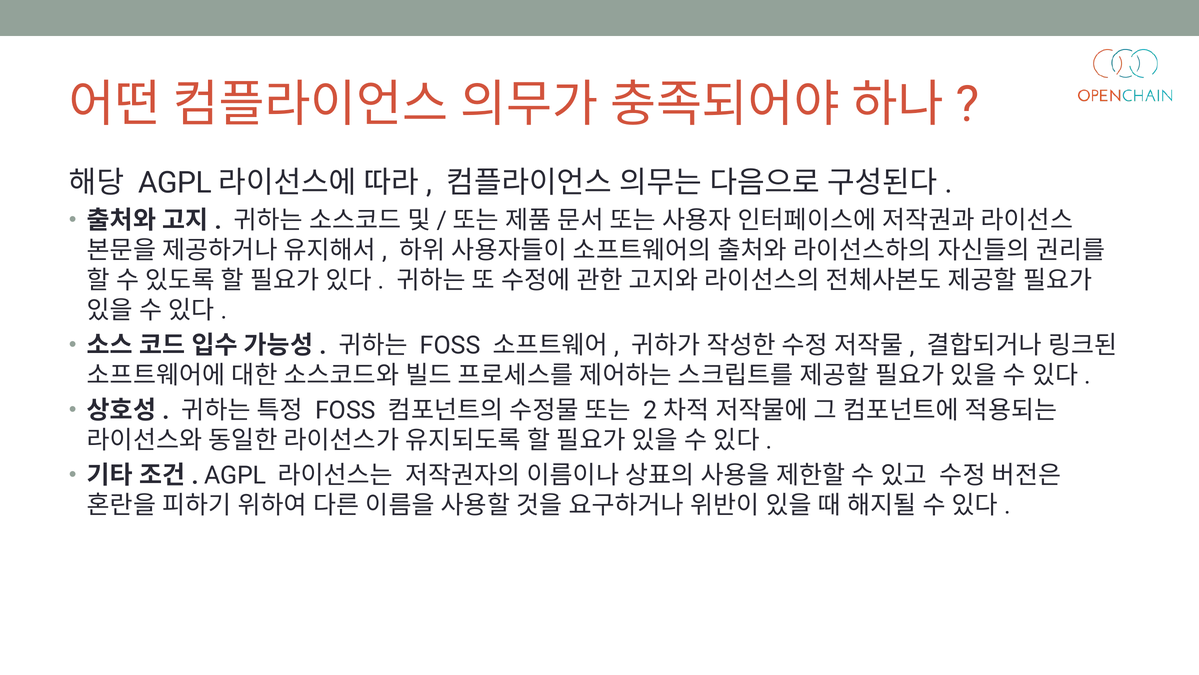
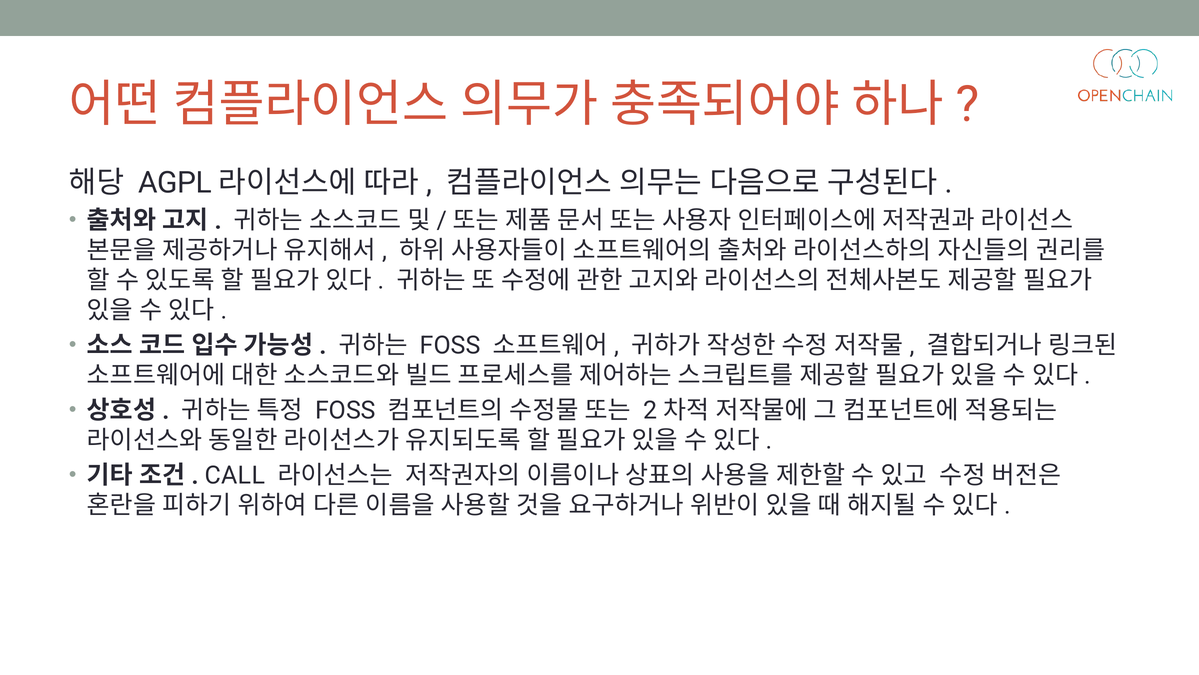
AGPL at (235, 475): AGPL -> CALL
